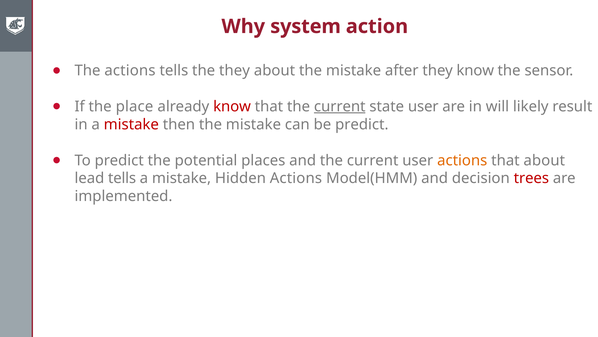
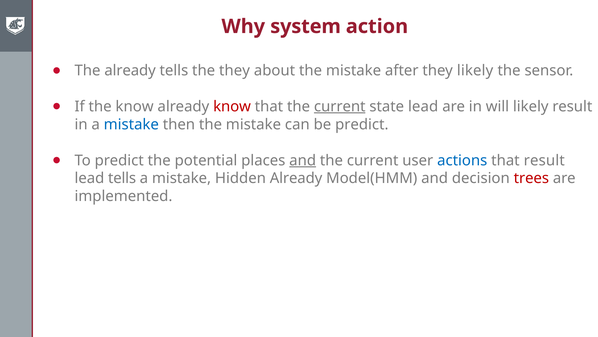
The actions: actions -> already
they know: know -> likely
the place: place -> know
state user: user -> lead
mistake at (131, 124) colour: red -> blue
and at (303, 160) underline: none -> present
actions at (462, 160) colour: orange -> blue
that about: about -> result
Hidden Actions: Actions -> Already
